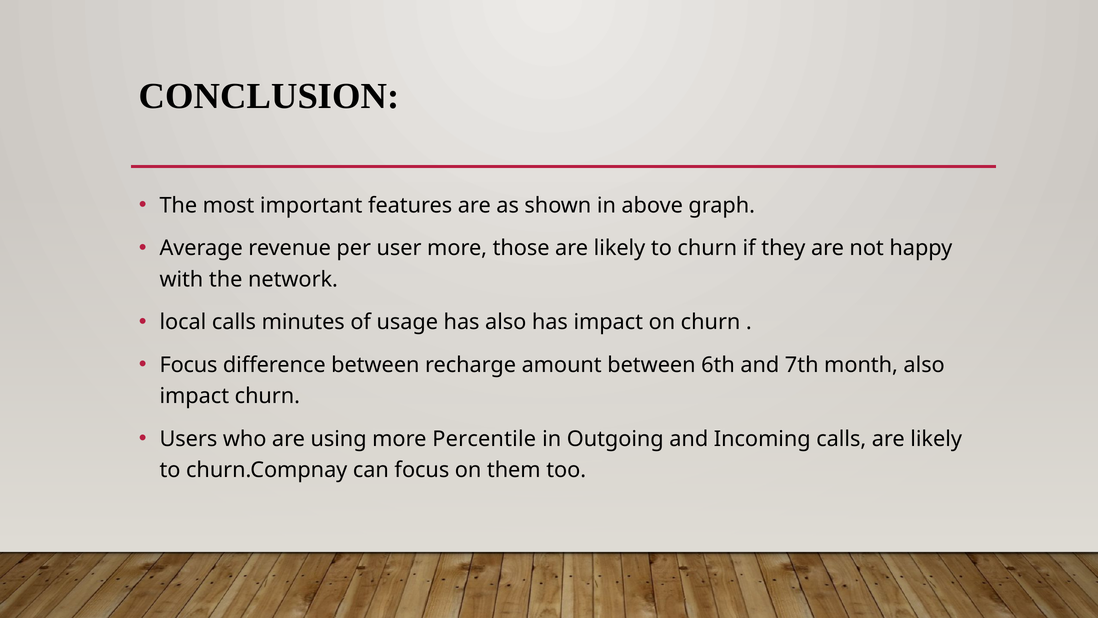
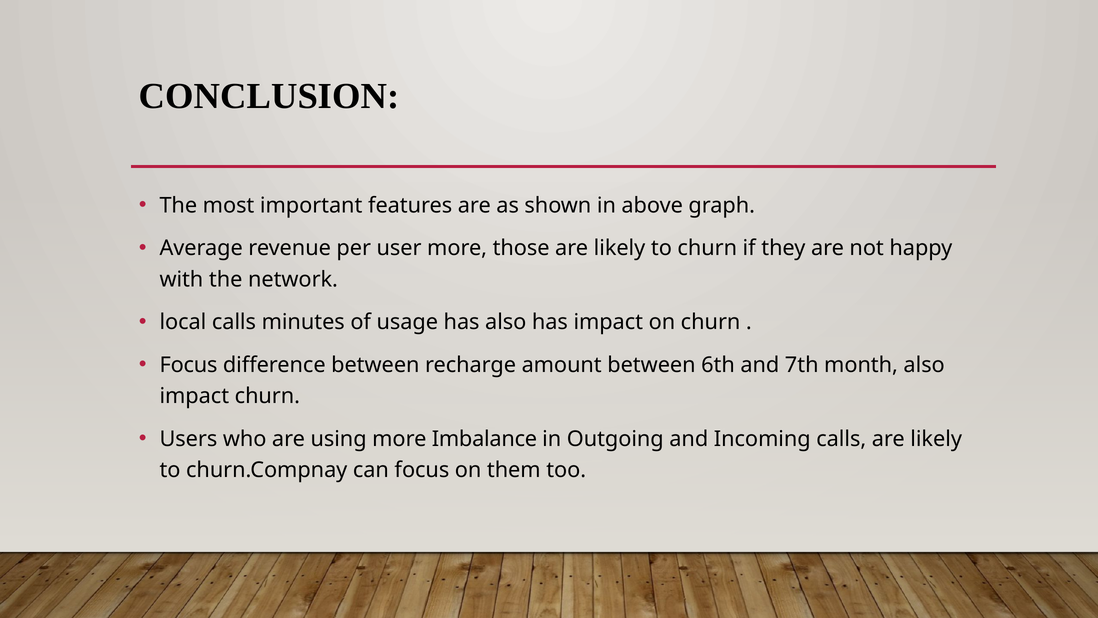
Percentile: Percentile -> Imbalance
